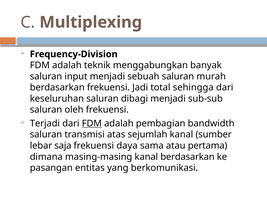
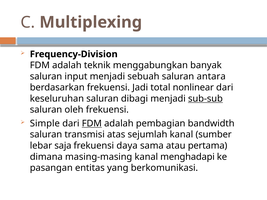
murah: murah -> antara
sehingga: sehingga -> nonlinear
sub-sub underline: none -> present
Terjadi: Terjadi -> Simple
kanal berdasarkan: berdasarkan -> menghadapi
